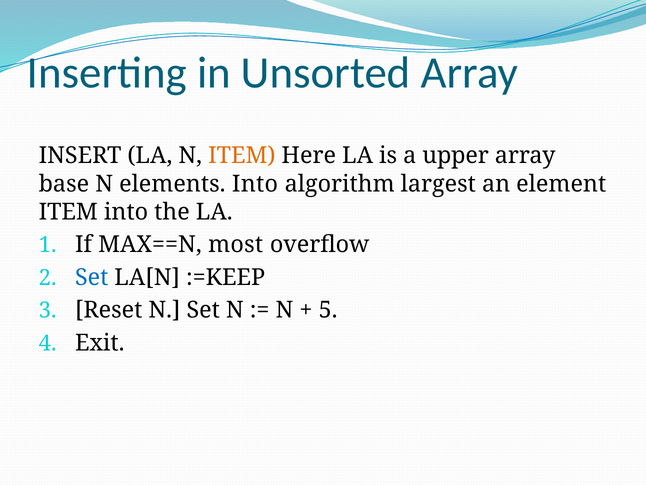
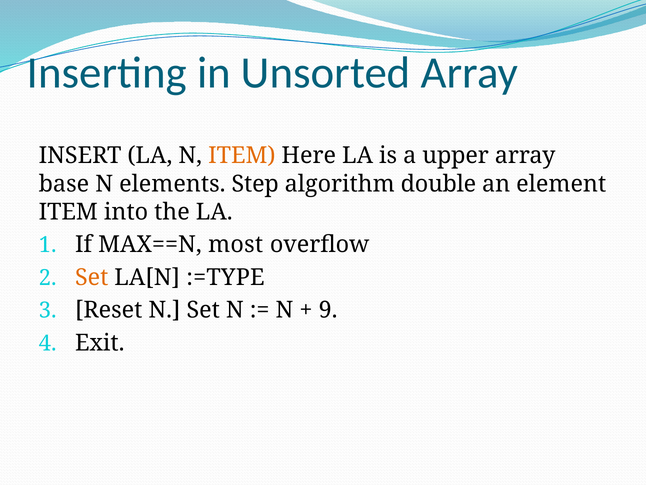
elements Into: Into -> Step
largest: largest -> double
Set at (92, 277) colour: blue -> orange
:=KEEP: :=KEEP -> :=TYPE
5: 5 -> 9
